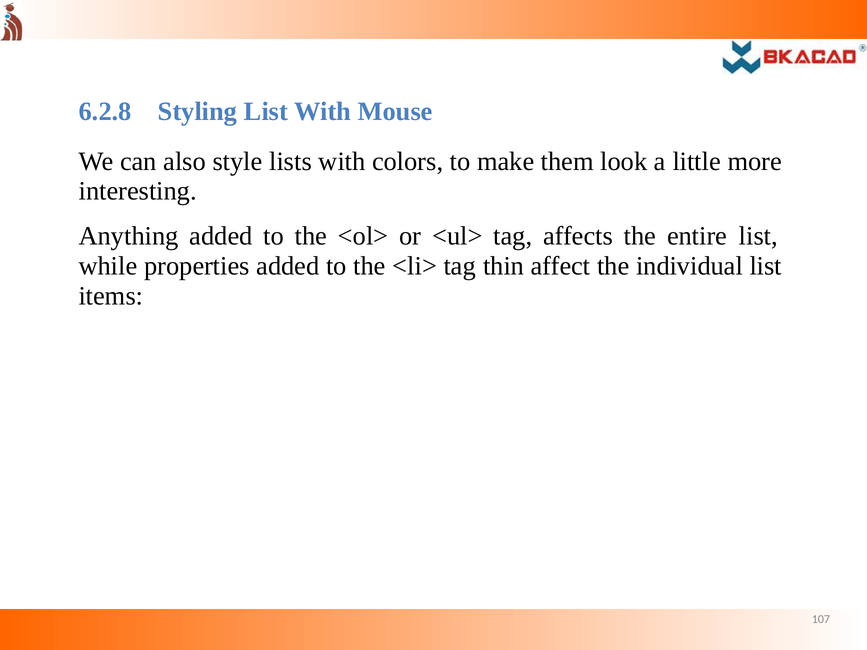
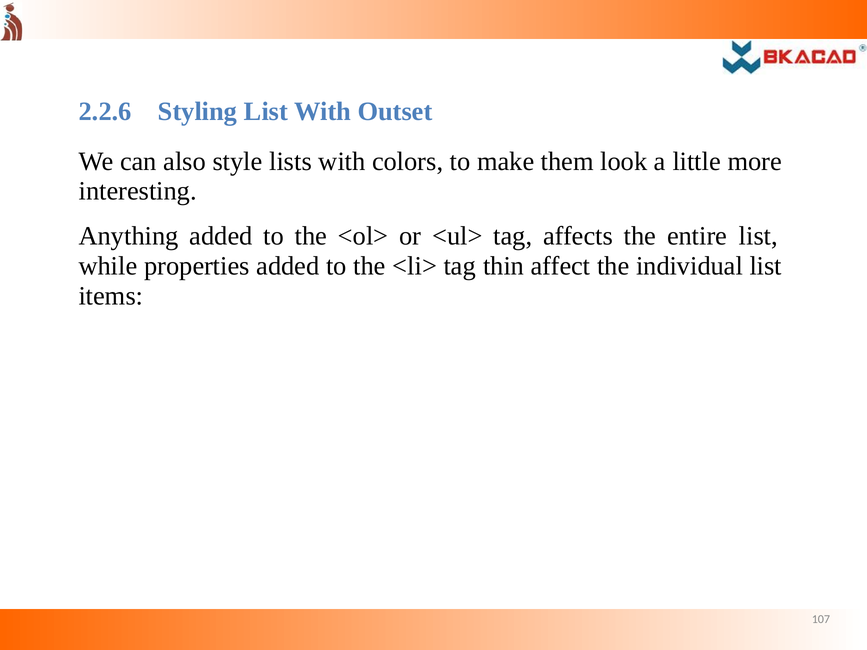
6.2.8: 6.2.8 -> 2.2.6
Mouse: Mouse -> Outset
